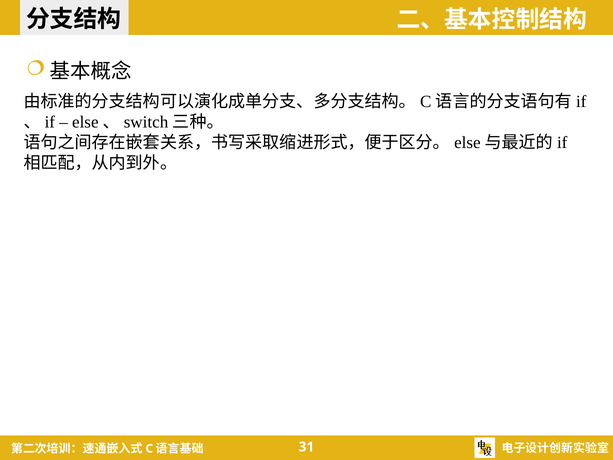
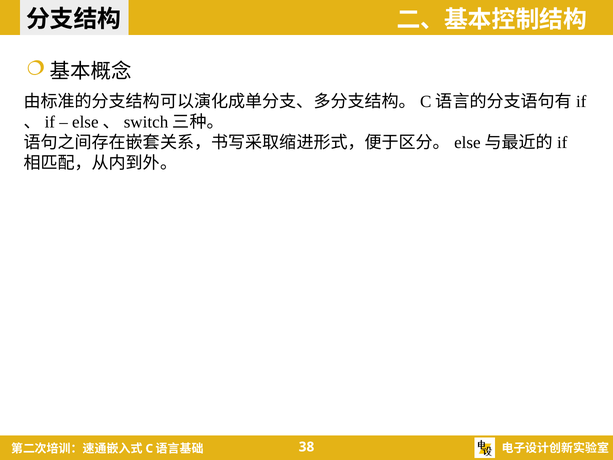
31: 31 -> 38
